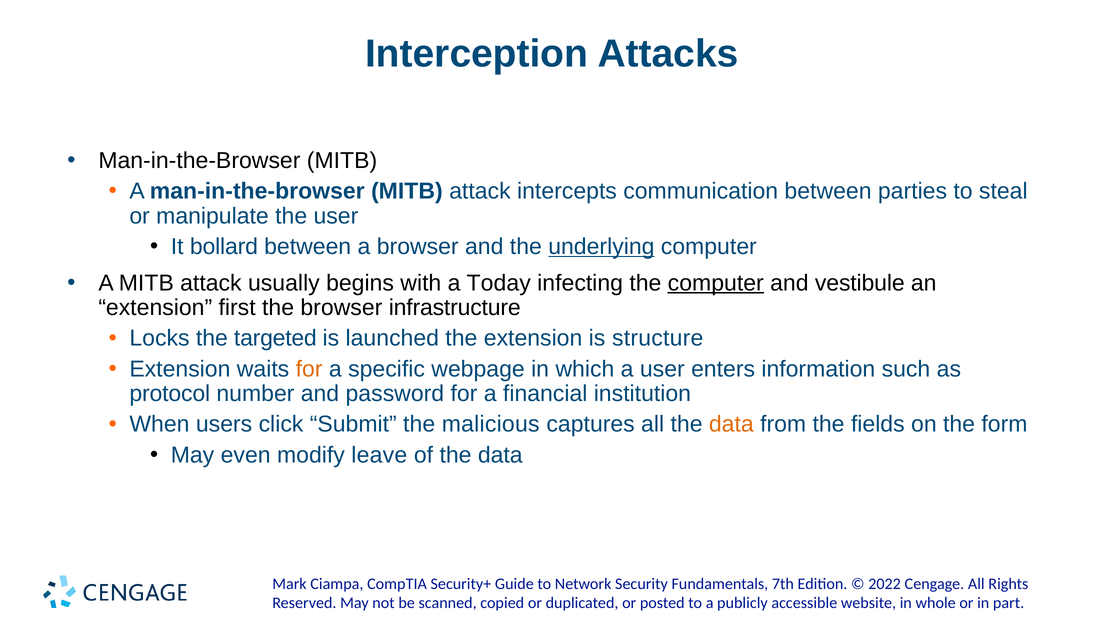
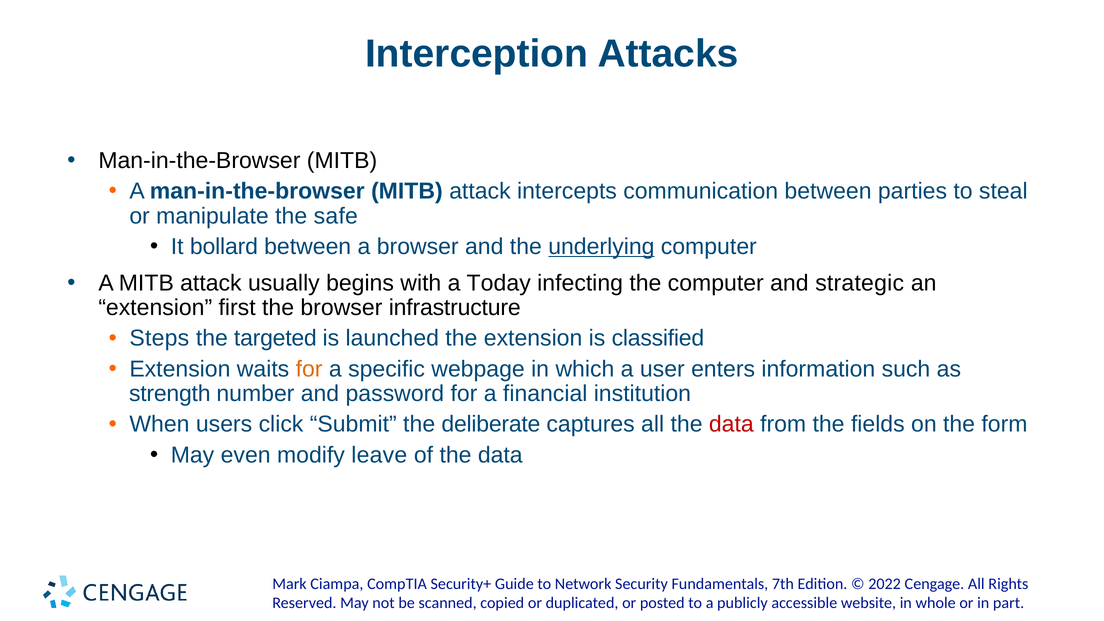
the user: user -> safe
computer at (716, 283) underline: present -> none
vestibule: vestibule -> strategic
Locks: Locks -> Steps
structure: structure -> classified
protocol: protocol -> strength
malicious: malicious -> deliberate
data at (731, 424) colour: orange -> red
